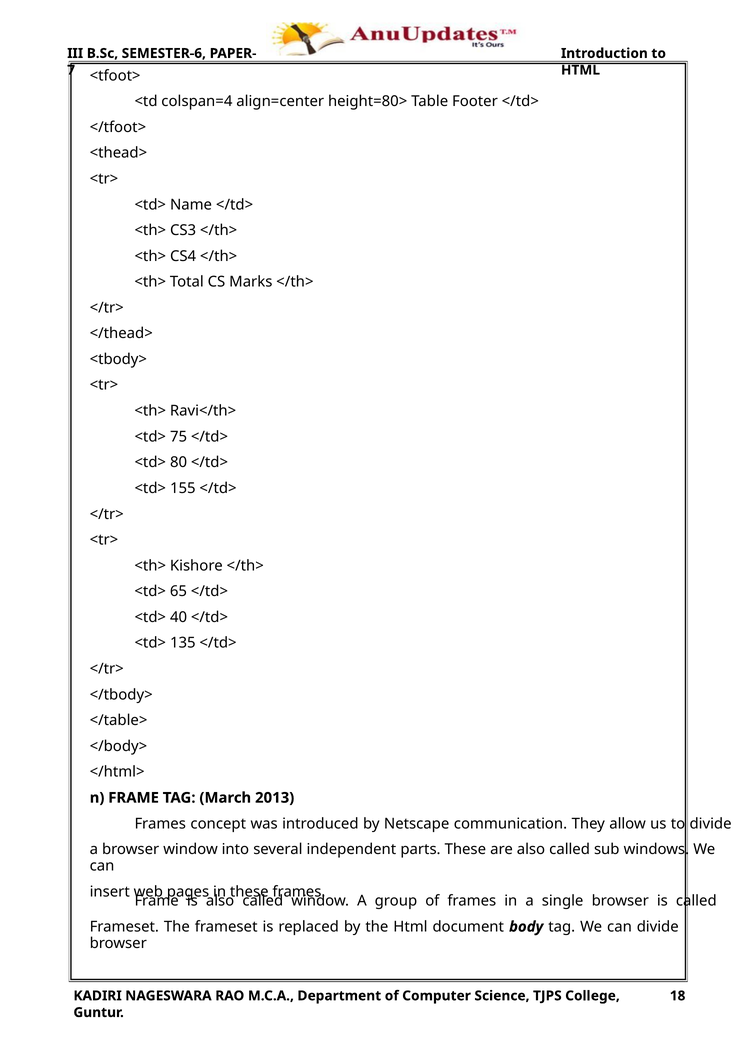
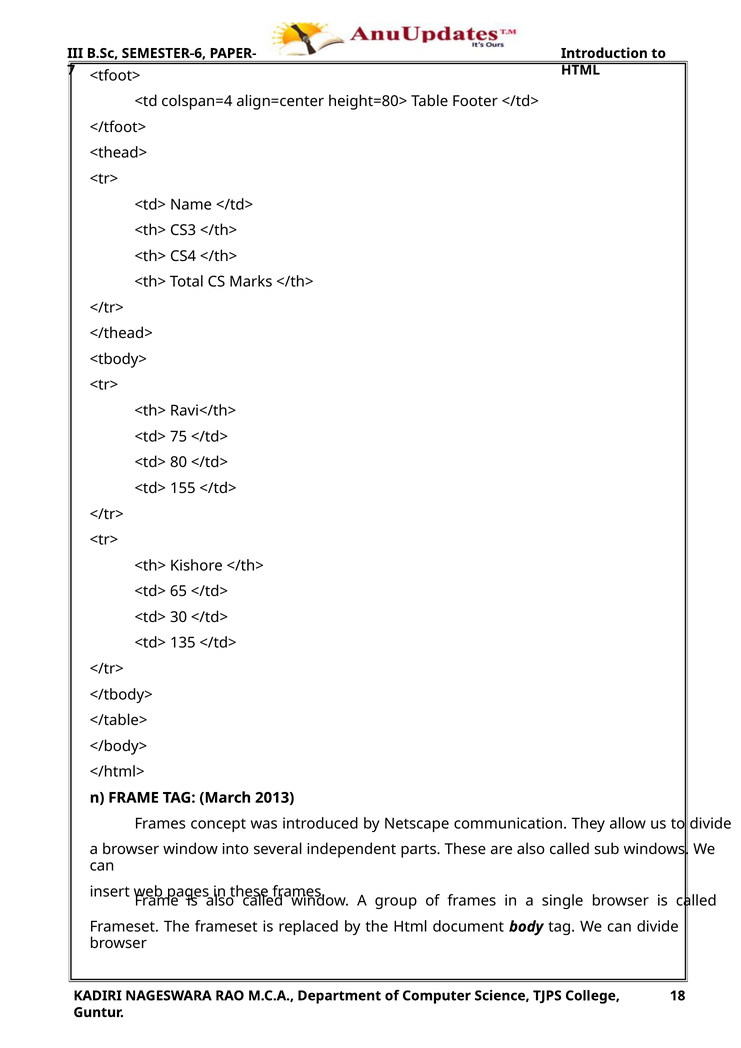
40: 40 -> 30
